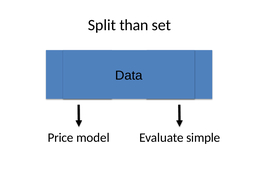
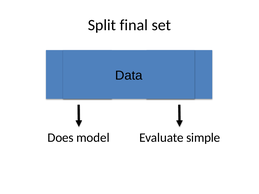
than: than -> final
Price: Price -> Does
